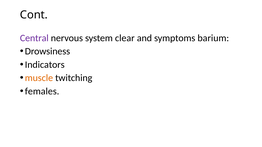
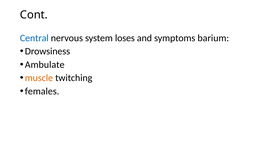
Central colour: purple -> blue
clear: clear -> loses
Indicators: Indicators -> Ambulate
